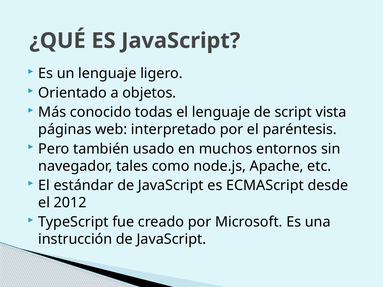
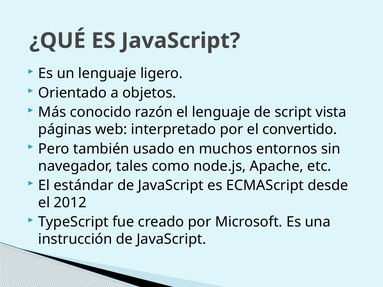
todas: todas -> razón
paréntesis: paréntesis -> convertido
